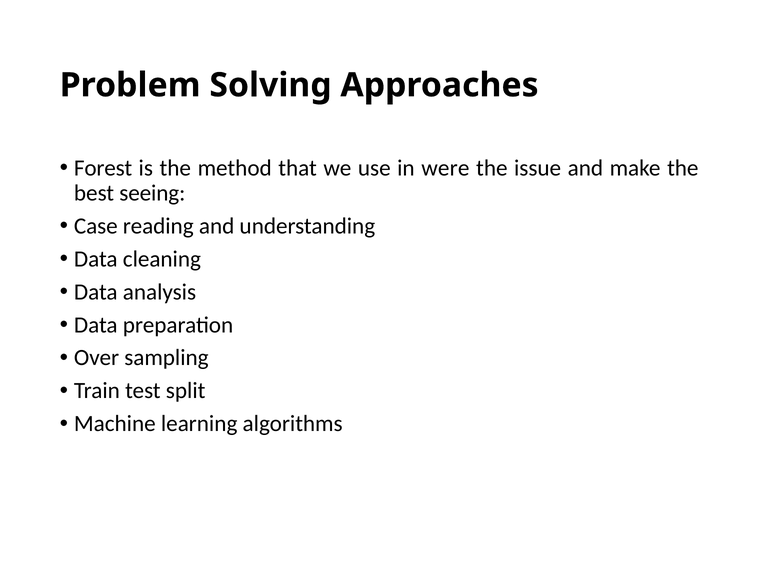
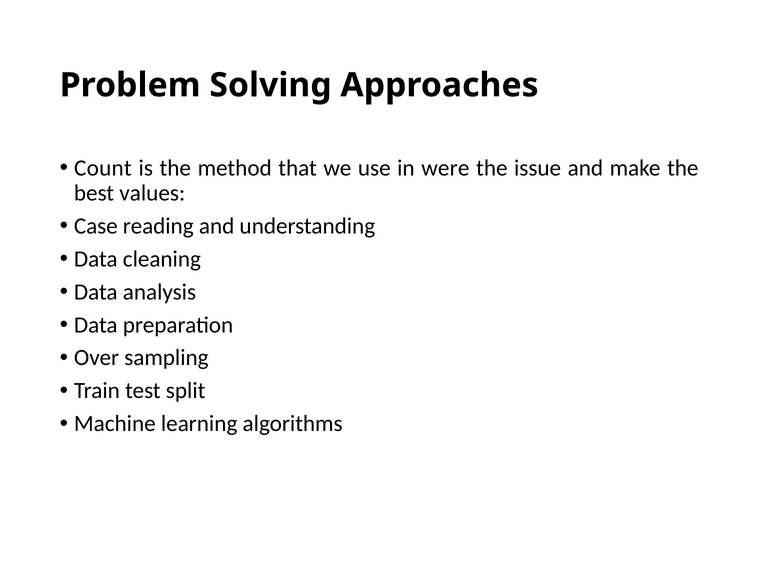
Forest: Forest -> Count
seeing: seeing -> values
